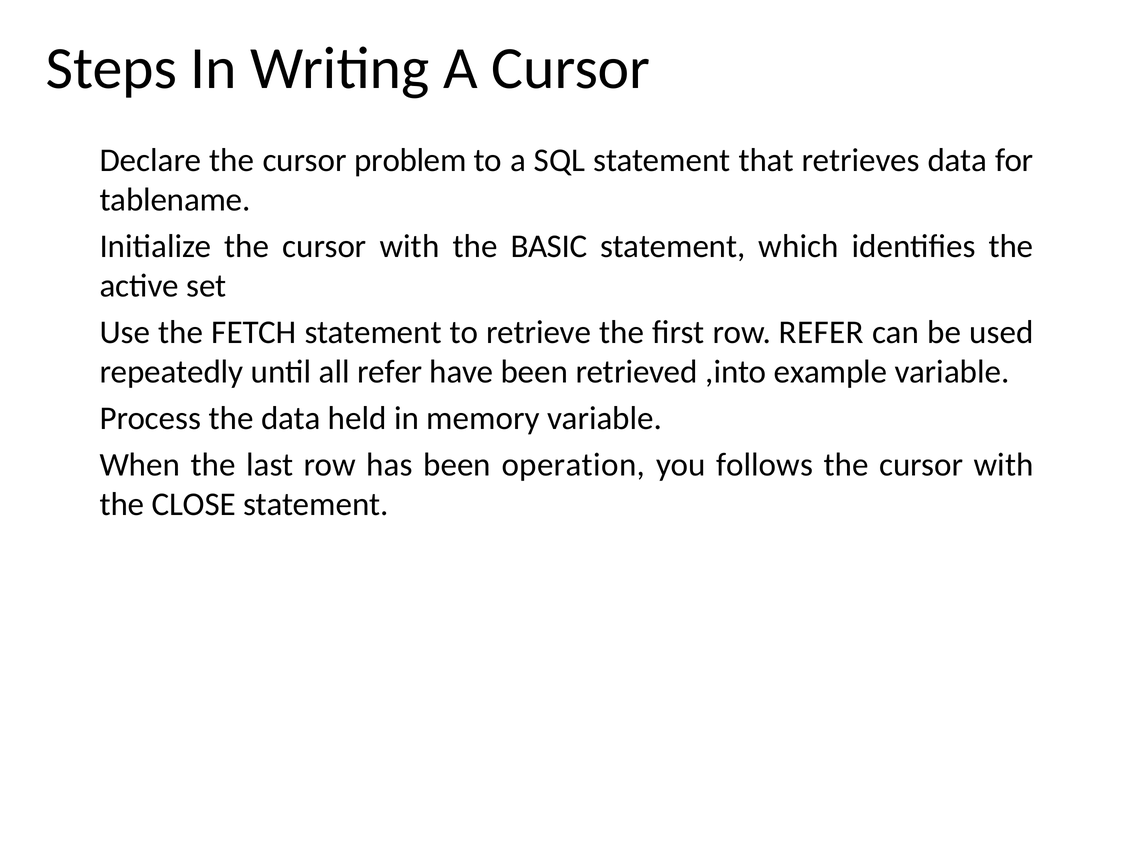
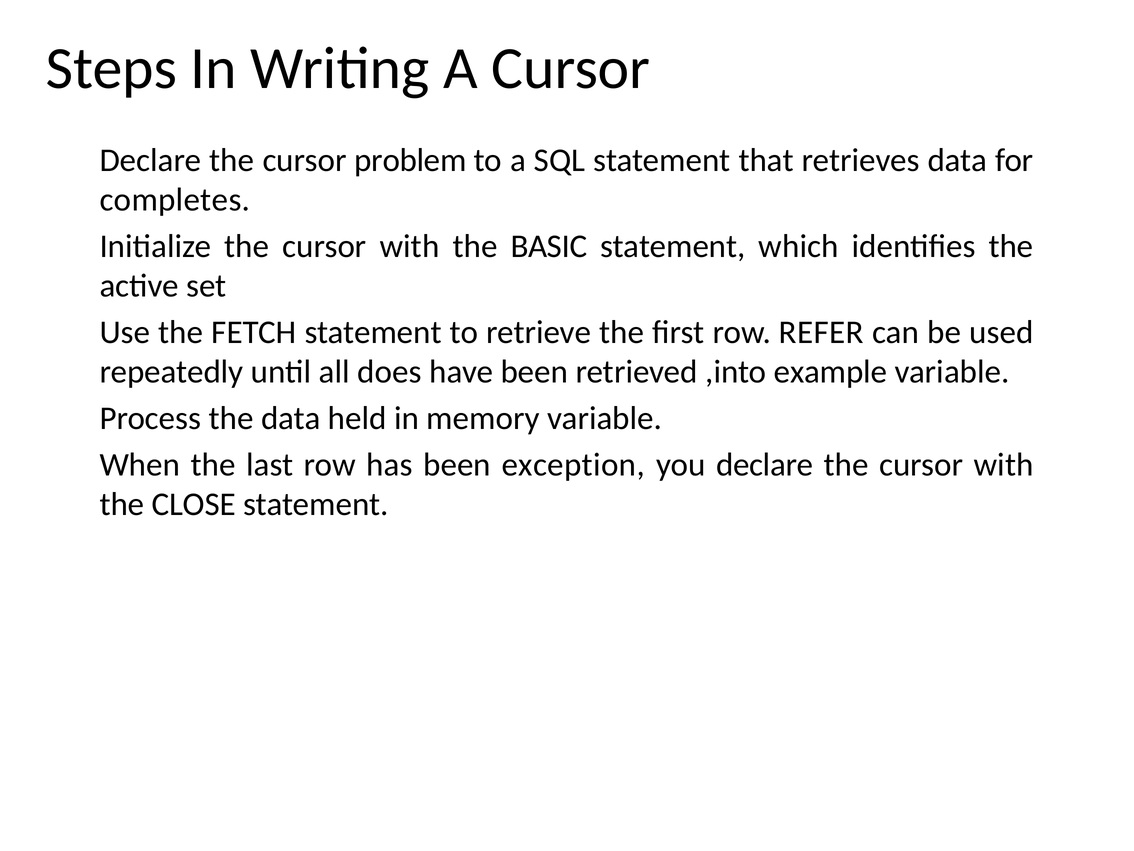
tablename: tablename -> completes
all refer: refer -> does
operation: operation -> exception
you follows: follows -> declare
